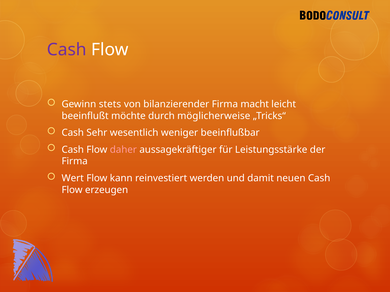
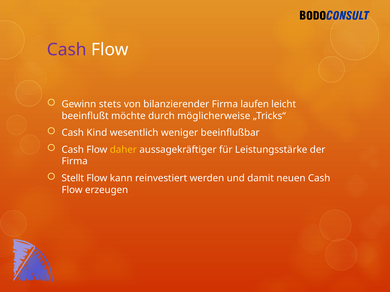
macht: macht -> laufen
Sehr: Sehr -> Kind
daher colour: pink -> yellow
Wert: Wert -> Stellt
